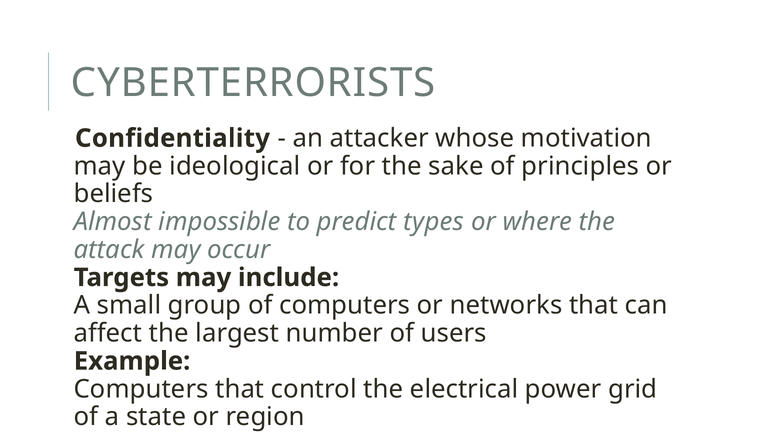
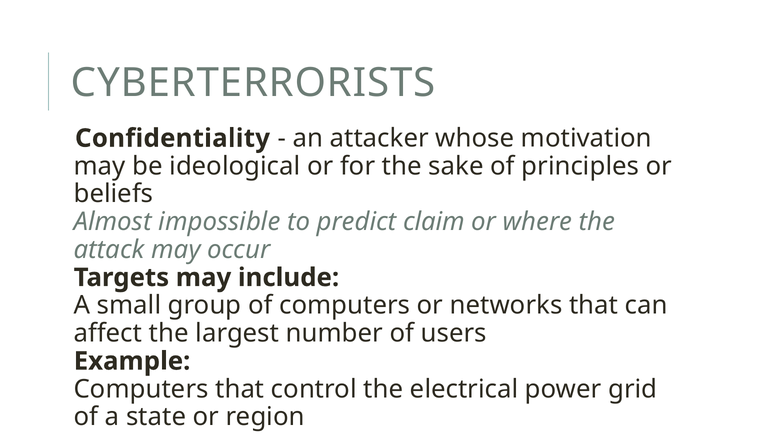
types: types -> claim
